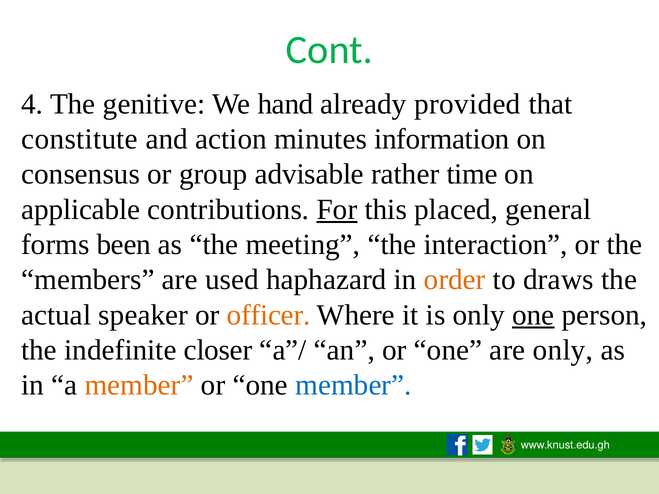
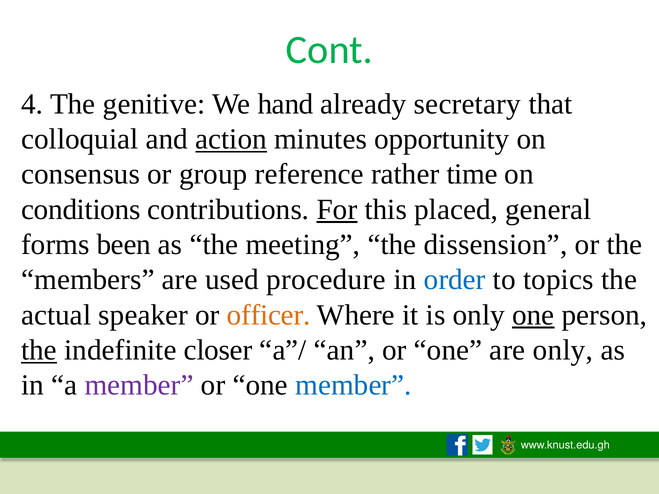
provided: provided -> secretary
constitute: constitute -> colloquial
action underline: none -> present
information: information -> opportunity
advisable: advisable -> reference
applicable: applicable -> conditions
interaction: interaction -> dissension
haphazard: haphazard -> procedure
order colour: orange -> blue
draws: draws -> topics
the at (39, 350) underline: none -> present
member at (139, 385) colour: orange -> purple
